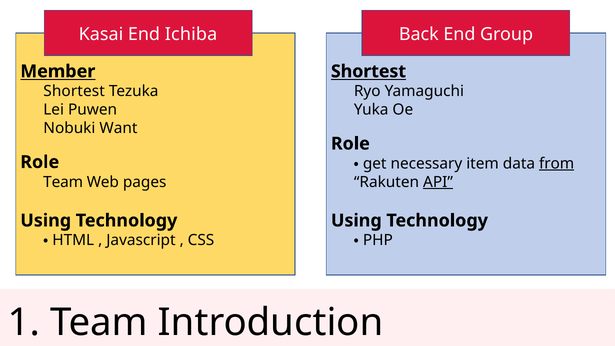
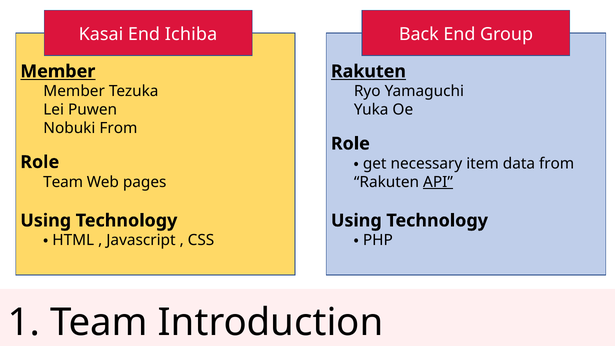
Shortest at (368, 71): Shortest -> Rakuten
Shortest at (74, 91): Shortest -> Member
Nobuki Want: Want -> From
from at (557, 163) underline: present -> none
